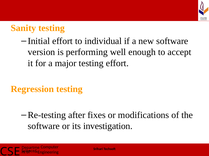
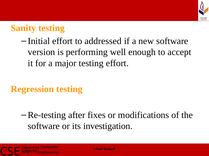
individual: individual -> addressed
